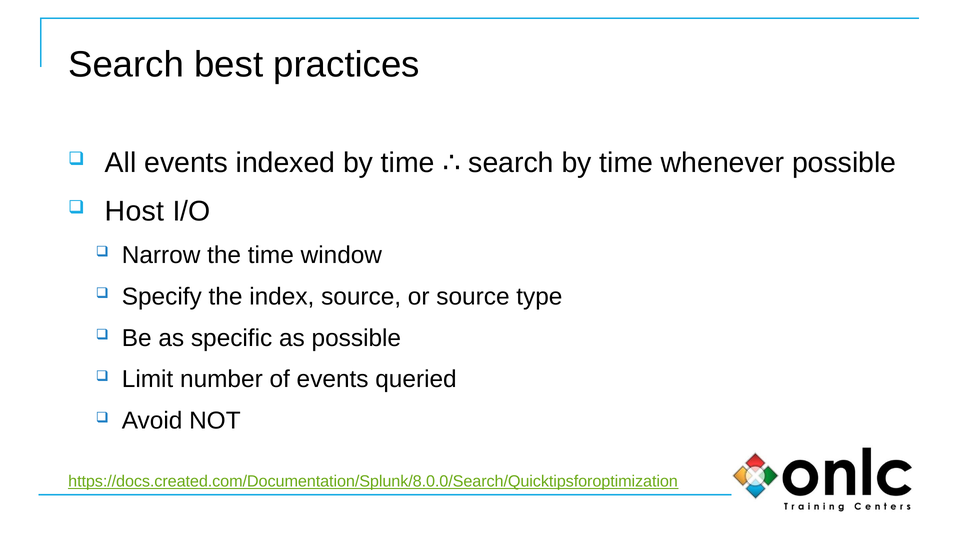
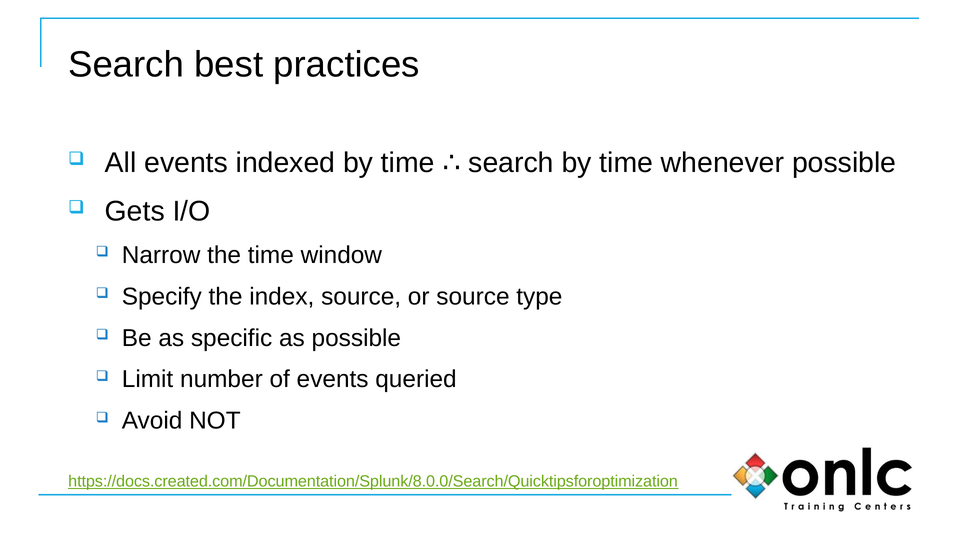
Host: Host -> Gets
